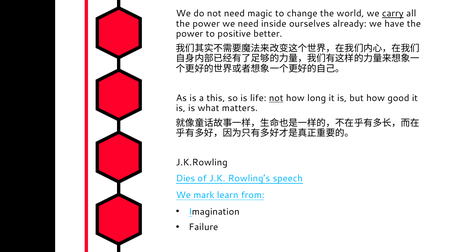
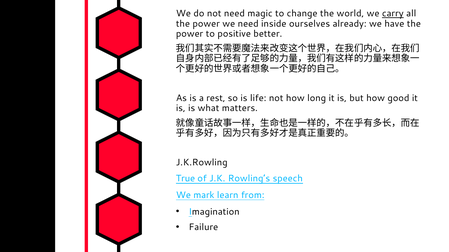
this: this -> rest
not at (276, 98) underline: present -> none
Dies: Dies -> True
